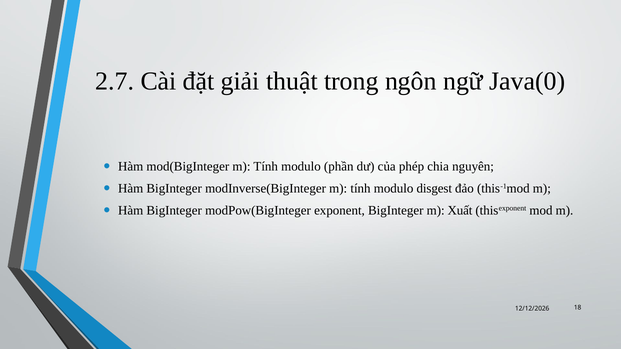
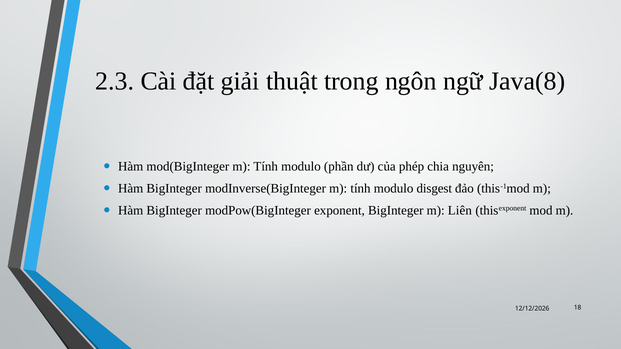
2.7: 2.7 -> 2.3
Java(0: Java(0 -> Java(8
Xuất: Xuất -> Liên
